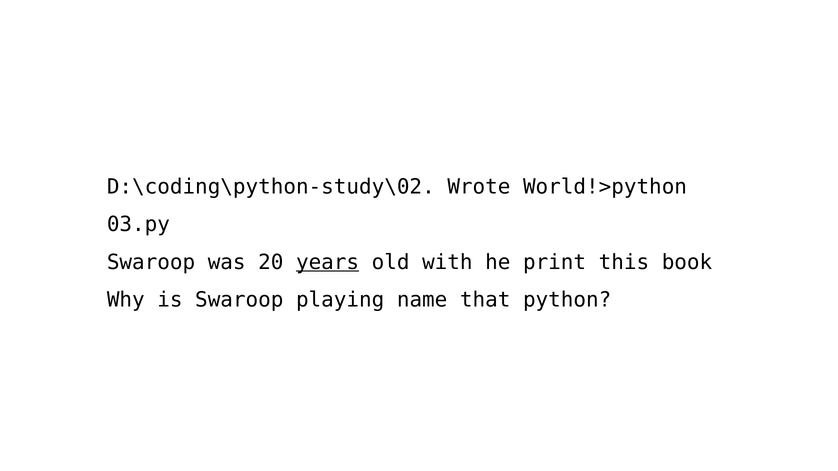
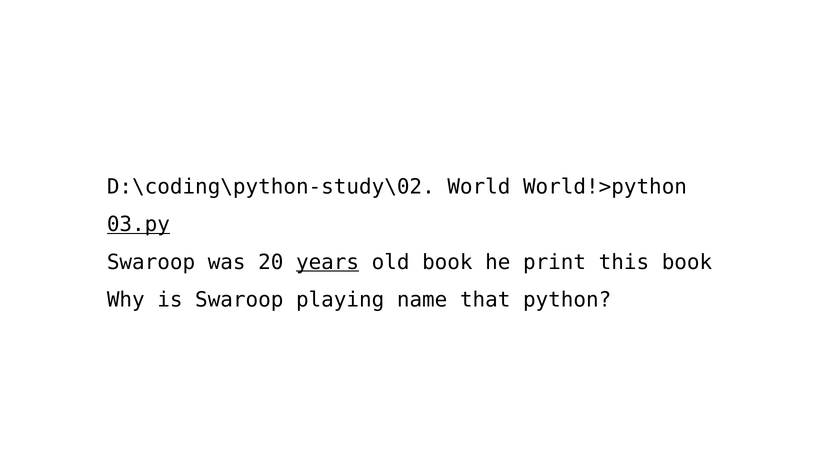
Wrote: Wrote -> World
03.py underline: none -> present
old with: with -> book
